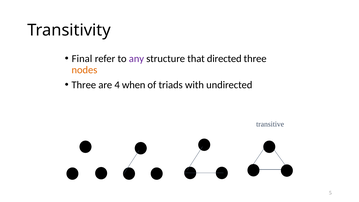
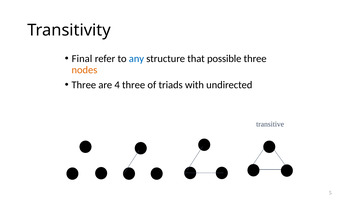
any colour: purple -> blue
directed: directed -> possible
4 when: when -> three
